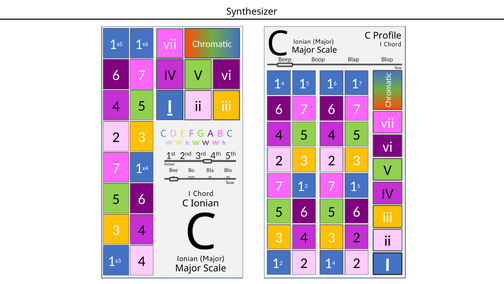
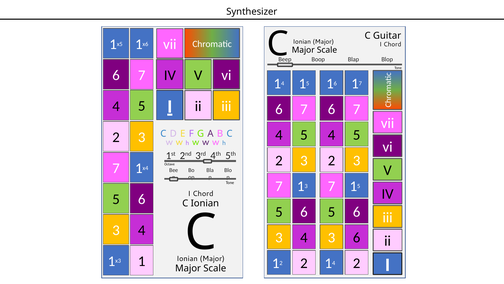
Profile: Profile -> Guitar
3 2: 2 -> 6
4 at (142, 261): 4 -> 1
